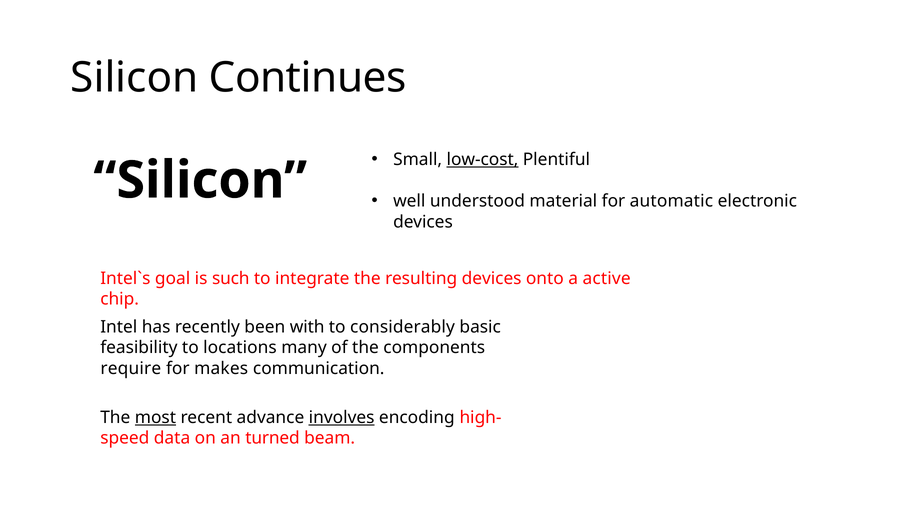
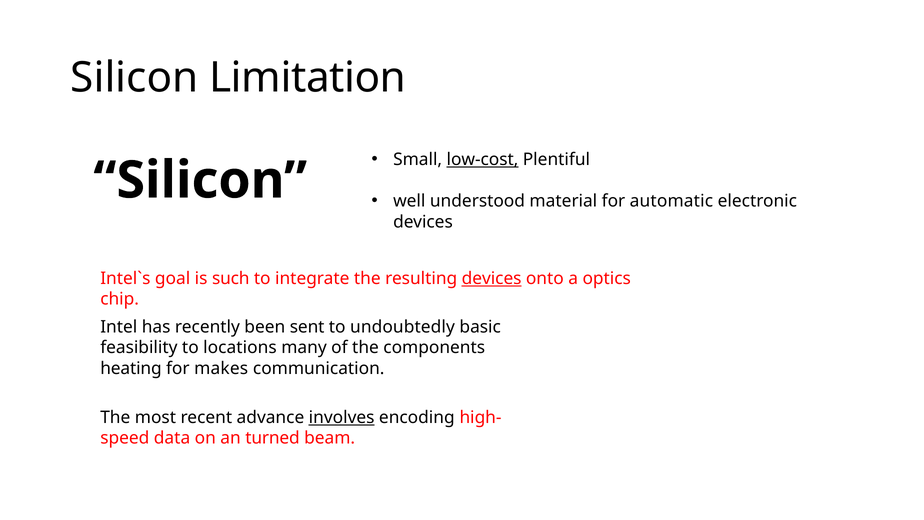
Continues: Continues -> Limitation
devices at (492, 278) underline: none -> present
active: active -> optics
with: with -> sent
considerably: considerably -> undoubtedly
require: require -> heating
most underline: present -> none
